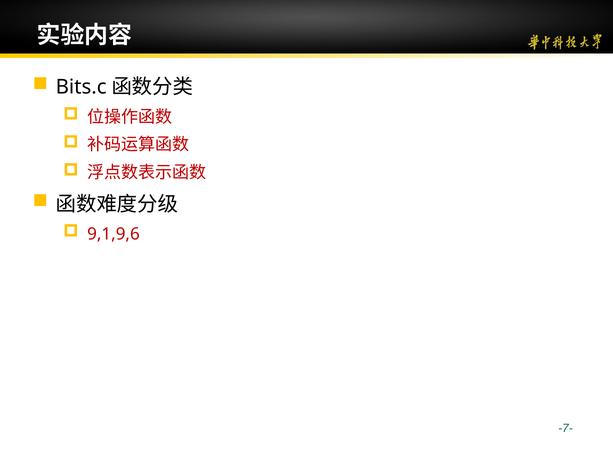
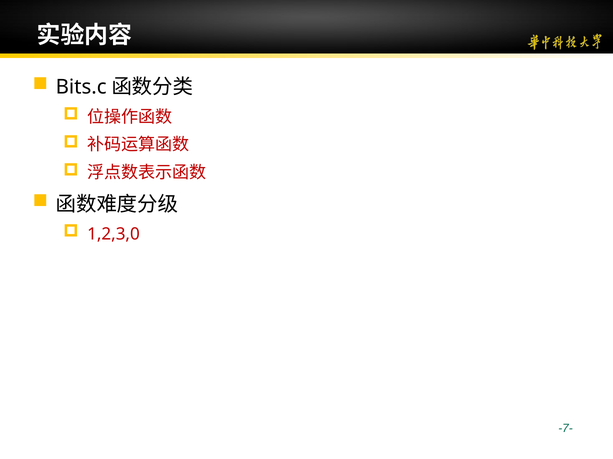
9,1,9,6: 9,1,9,6 -> 1,2,3,0
